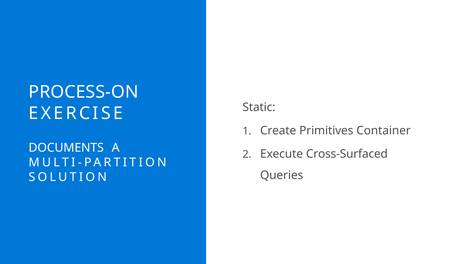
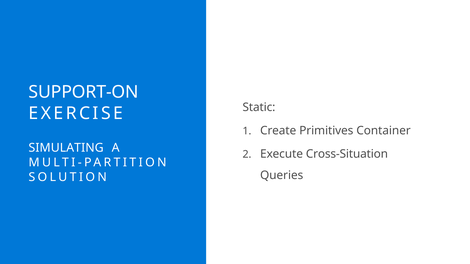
PROCESS-ON: PROCESS-ON -> SUPPORT-ON
DOCUMENTS: DOCUMENTS -> SIMULATING
Cross-Surfaced: Cross-Surfaced -> Cross-Situation
